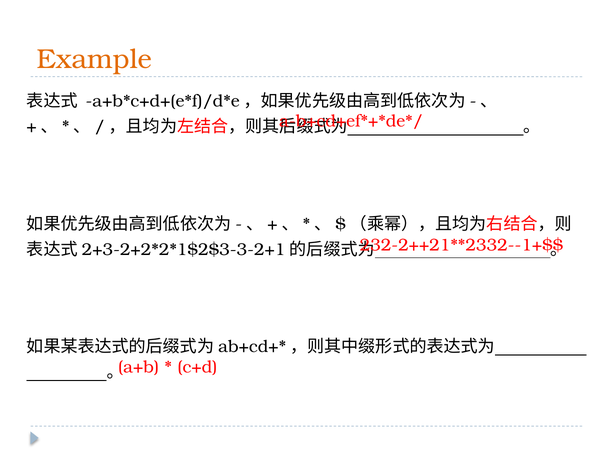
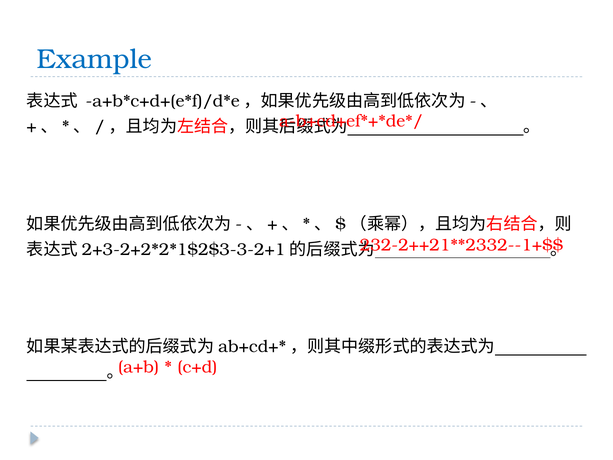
Example colour: orange -> blue
